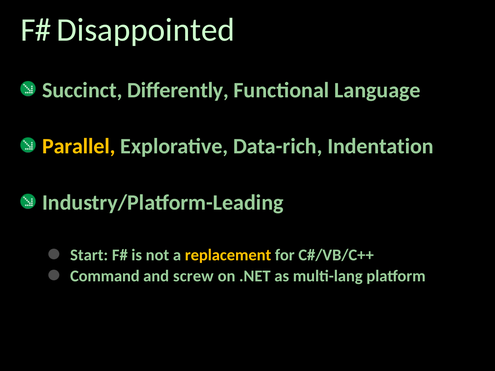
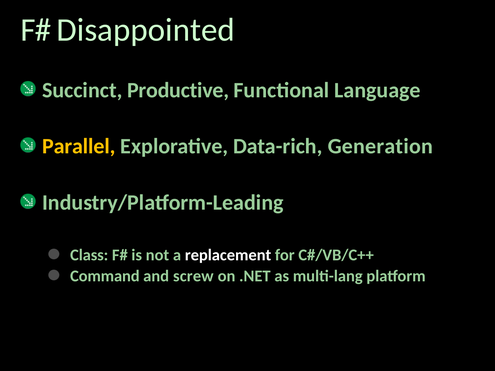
Differently: Differently -> Productive
Indentation: Indentation -> Generation
Start: Start -> Class
replacement colour: yellow -> white
